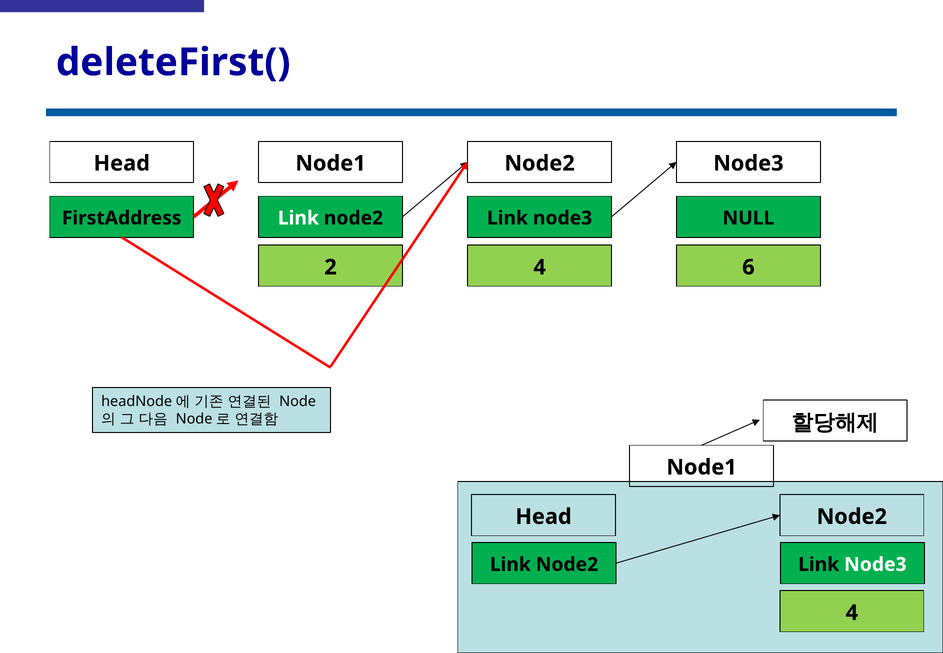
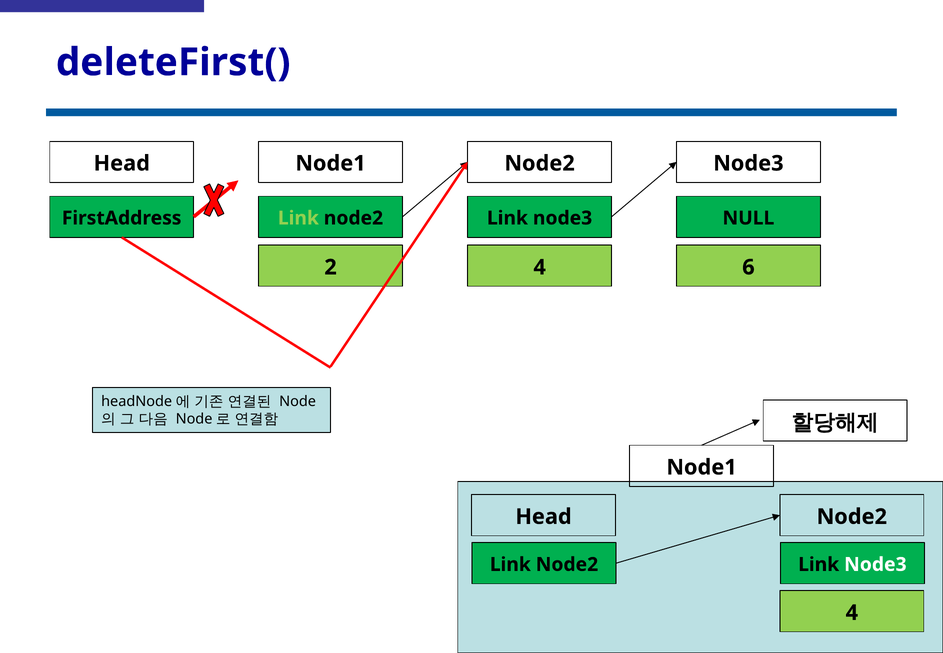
Link at (298, 218) colour: white -> light green
